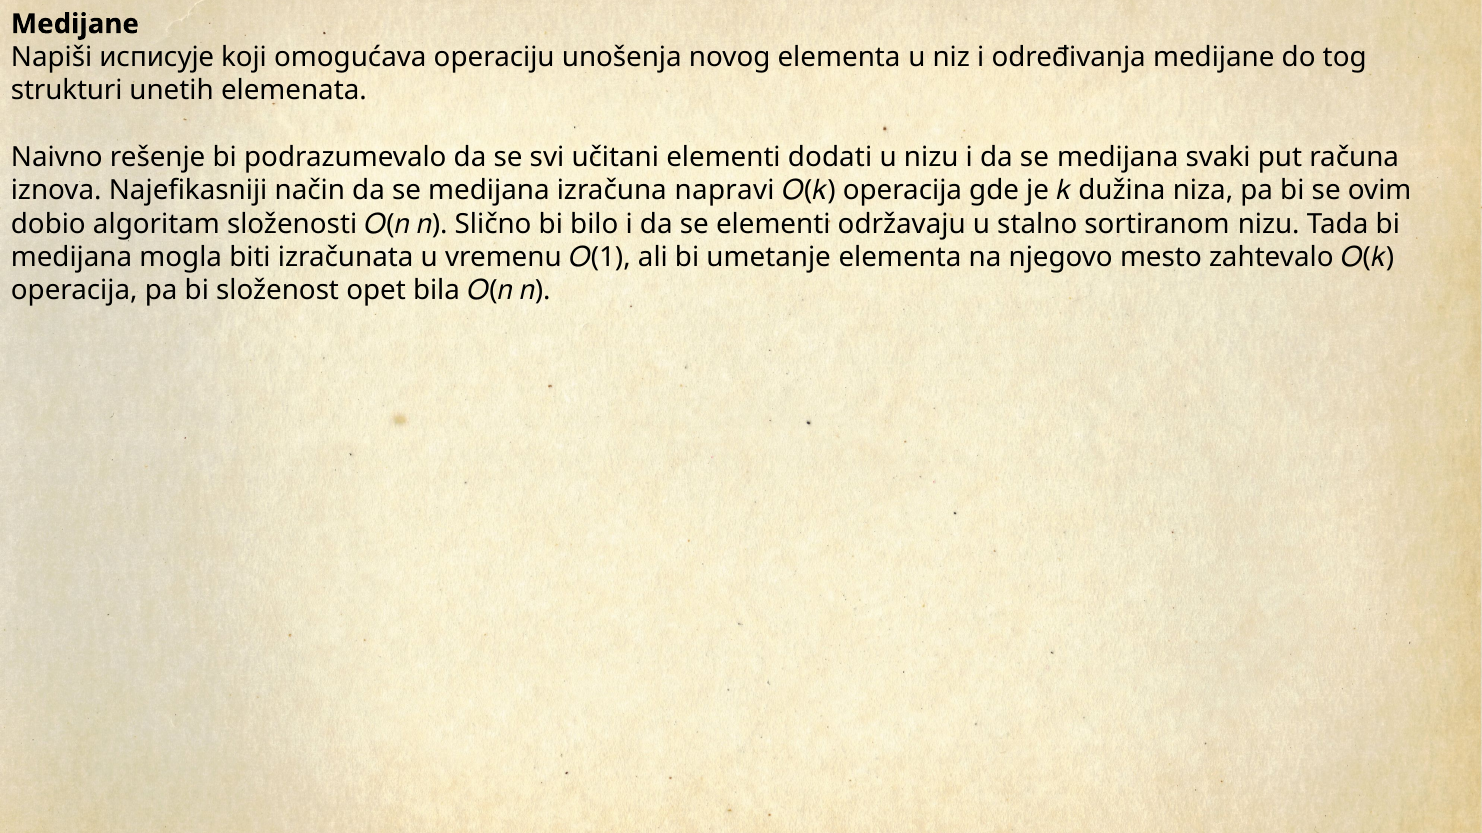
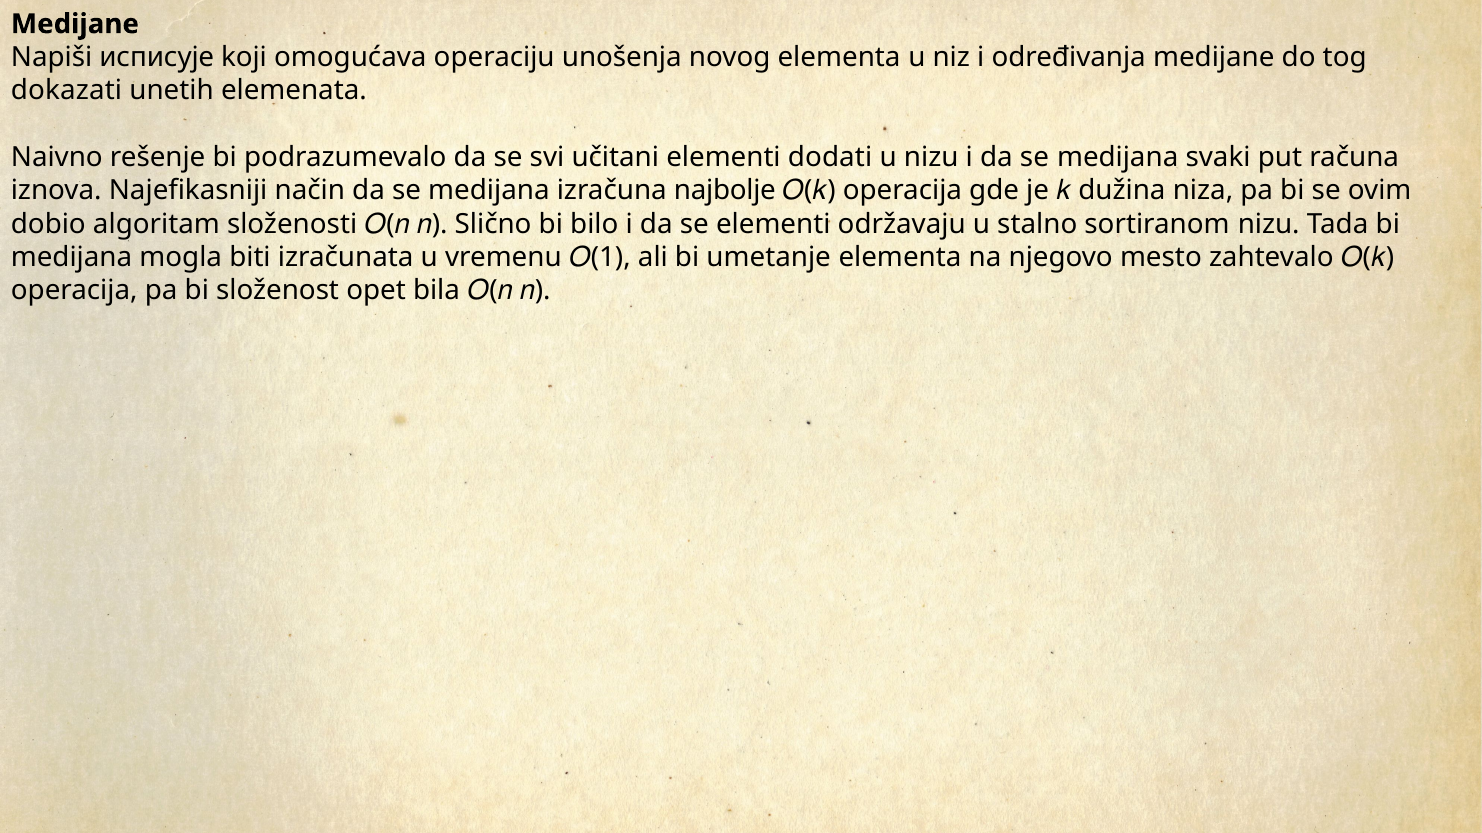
strukturi: strukturi -> dokazati
napravi: napravi -> najbolje
